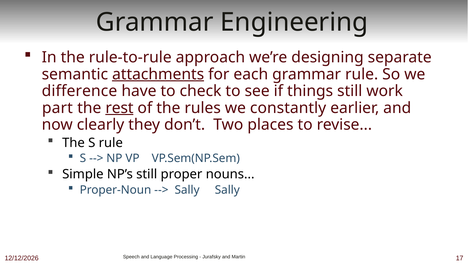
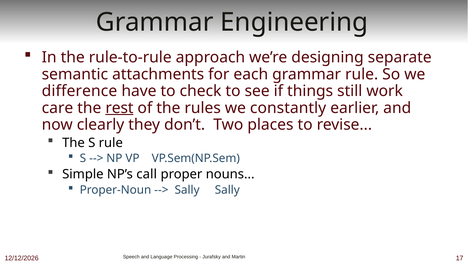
attachments underline: present -> none
part: part -> care
NP’s still: still -> call
